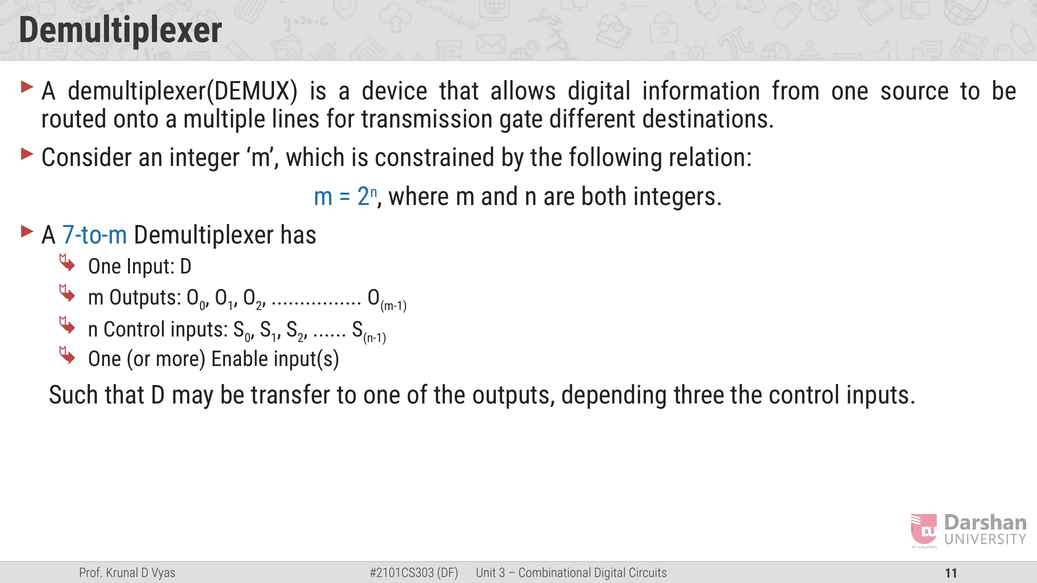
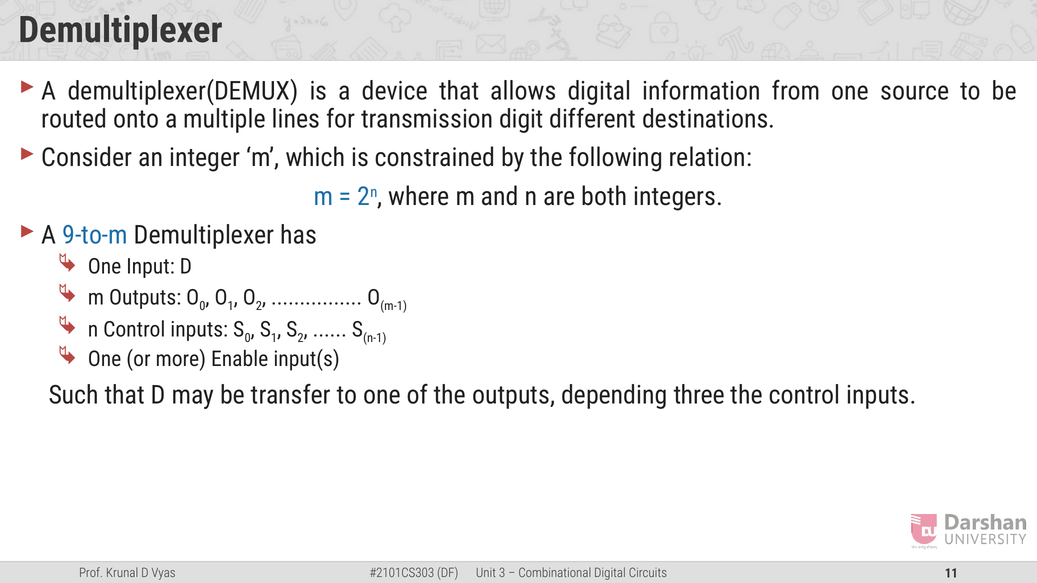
gate: gate -> digit
7-to-m: 7-to-m -> 9-to-m
